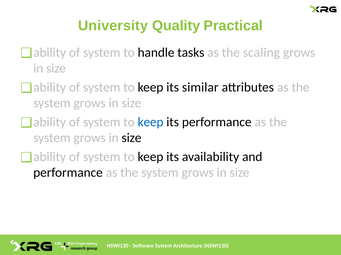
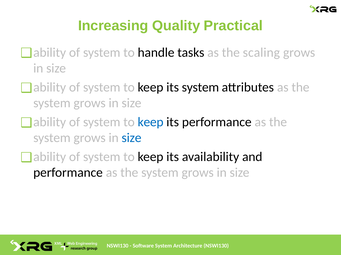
University: University -> Increasing
its similar: similar -> system
size at (132, 138) colour: black -> blue
